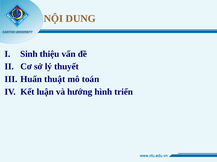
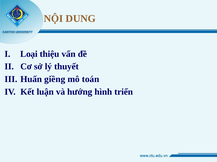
Sinh: Sinh -> Loại
thuật: thuật -> giềng
